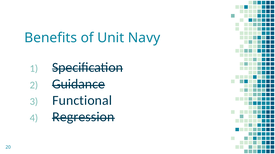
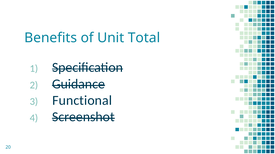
Navy: Navy -> Total
Regression: Regression -> Screenshot
